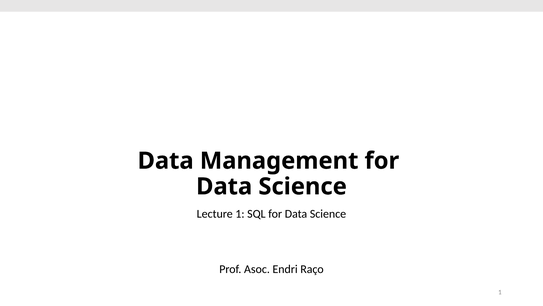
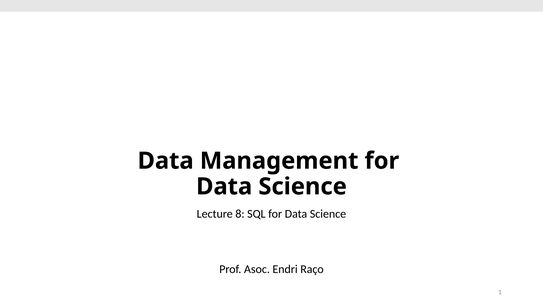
Lecture 1: 1 -> 8
